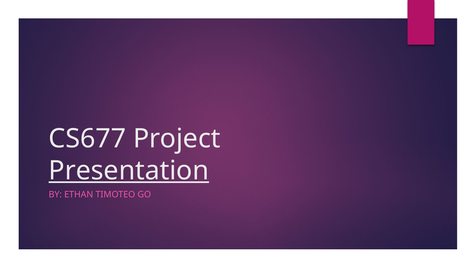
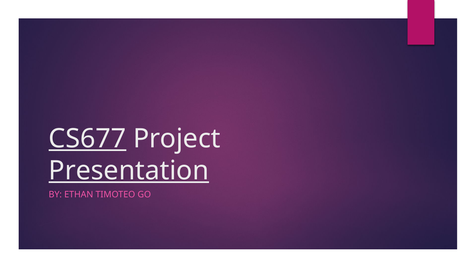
CS677 underline: none -> present
